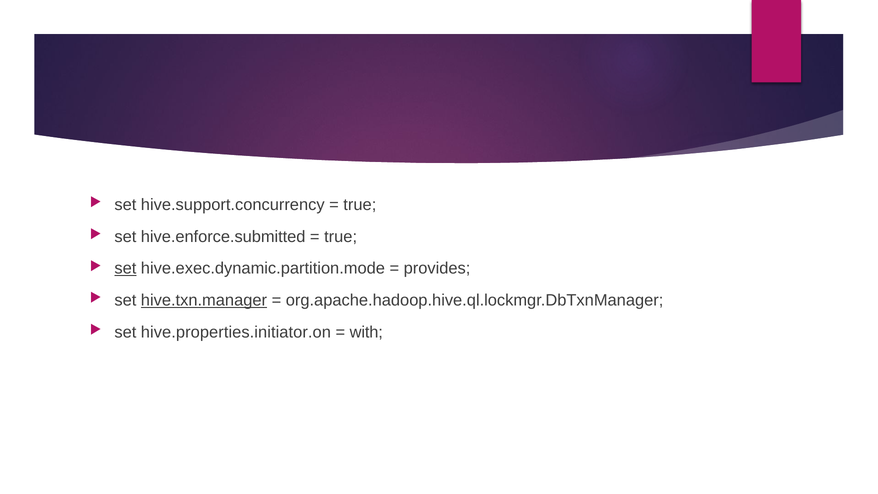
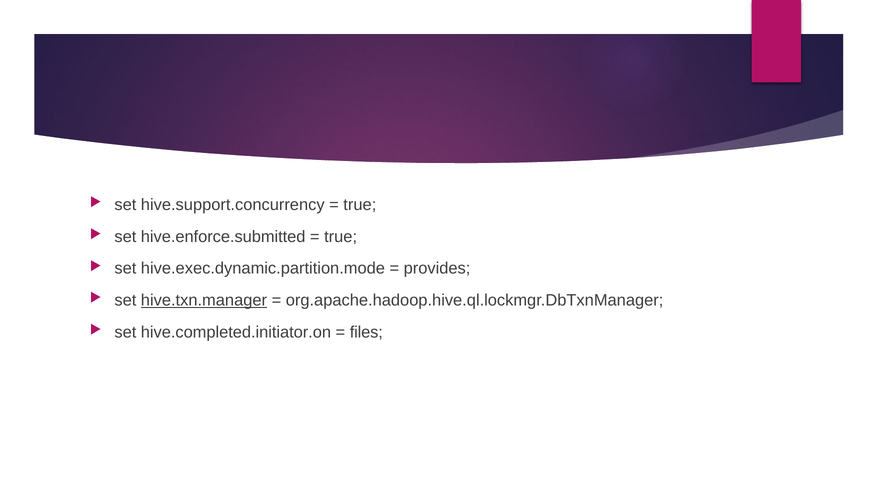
set at (125, 268) underline: present -> none
hive.properties.initiator.on: hive.properties.initiator.on -> hive.completed.initiator.on
with: with -> files
